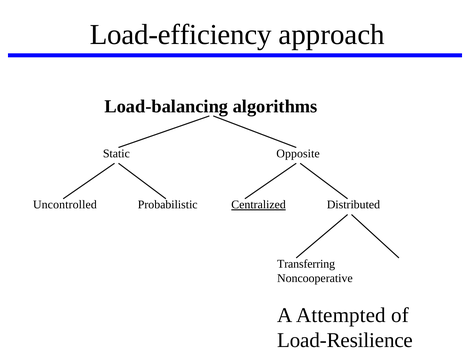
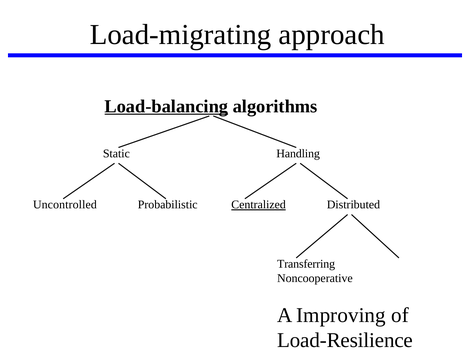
Load-efficiency: Load-efficiency -> Load-migrating
Load-balancing underline: none -> present
Opposite: Opposite -> Handling
Attempted: Attempted -> Improving
